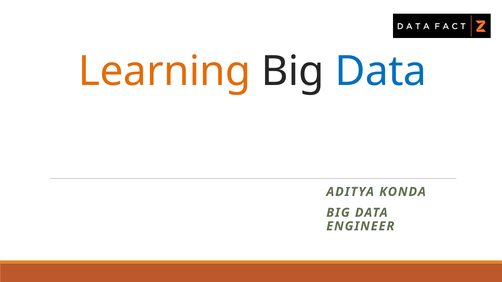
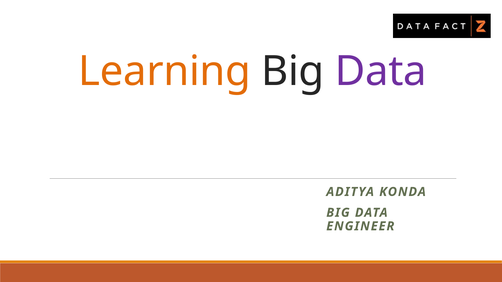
Data at (381, 71) colour: blue -> purple
